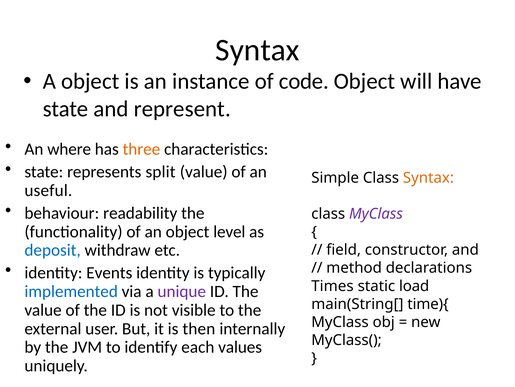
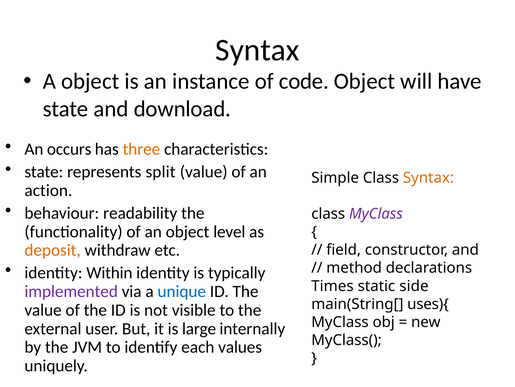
represent: represent -> download
where: where -> occurs
useful: useful -> action
deposit colour: blue -> orange
Events: Events -> Within
load: load -> side
implemented colour: blue -> purple
unique colour: purple -> blue
time){: time){ -> uses){
then: then -> large
